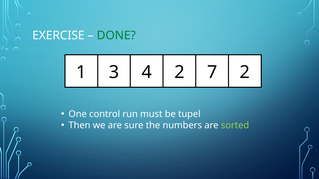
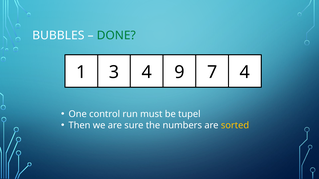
EXERCISE: EXERCISE -> BUBBLES
3 2: 2 -> 9
1 2: 2 -> 4
sorted colour: light green -> yellow
